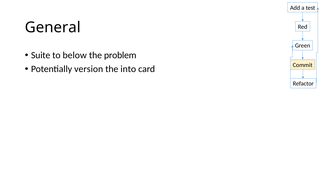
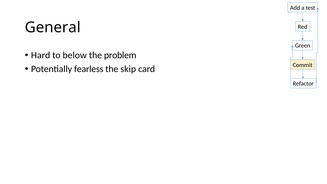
Suite: Suite -> Hard
version: version -> fearless
into: into -> skip
